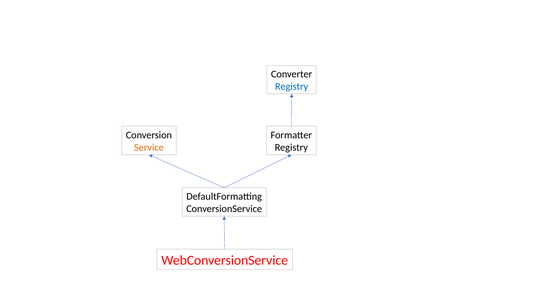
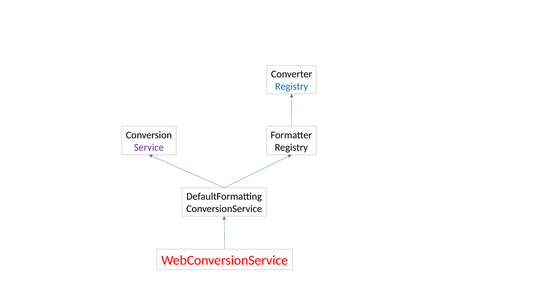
Service colour: orange -> purple
